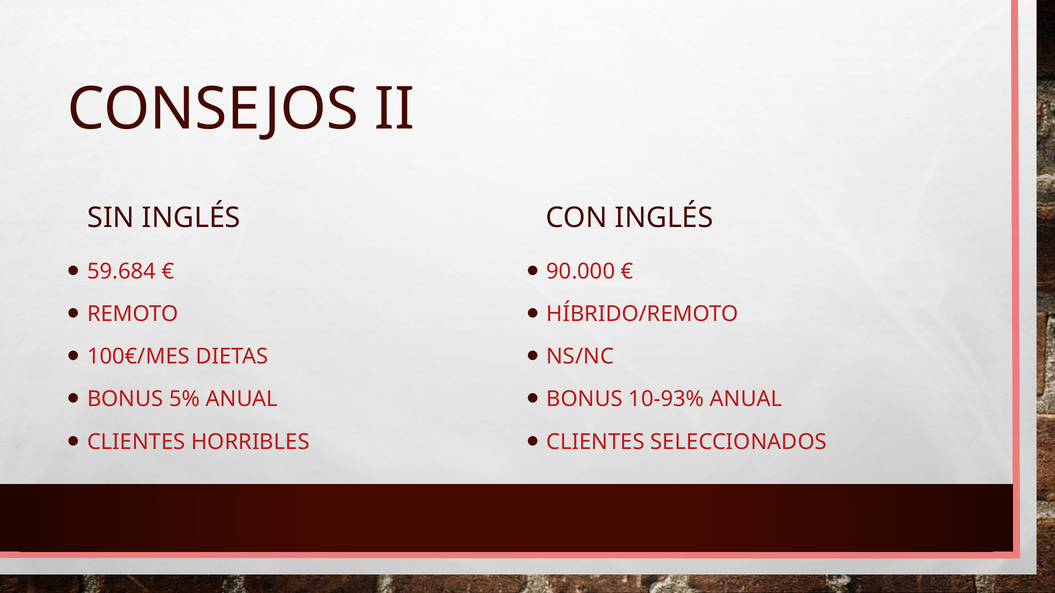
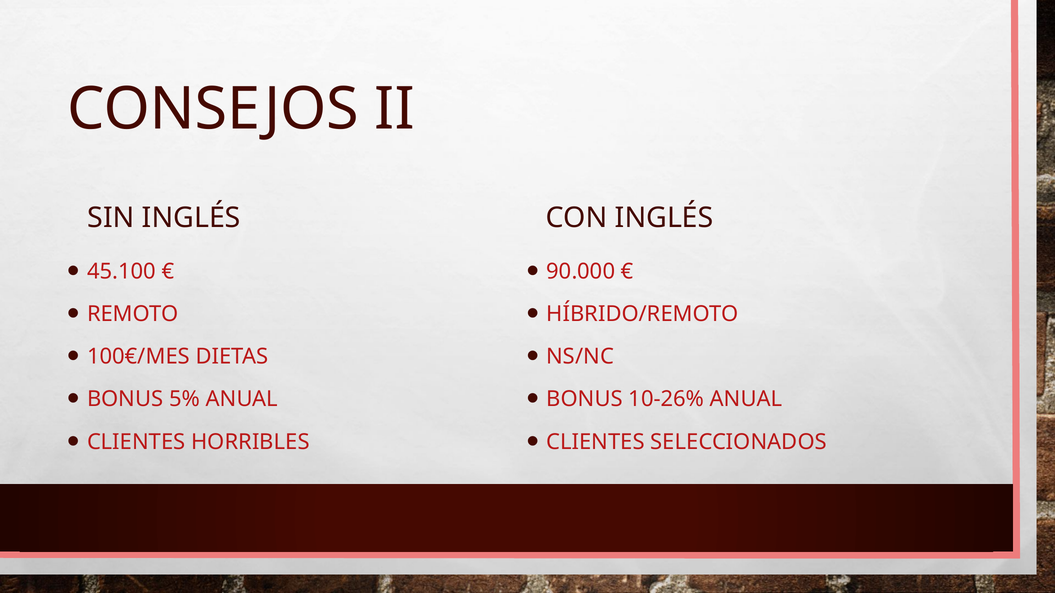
59.684: 59.684 -> 45.100
10-93%: 10-93% -> 10-26%
